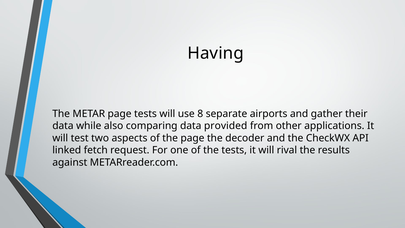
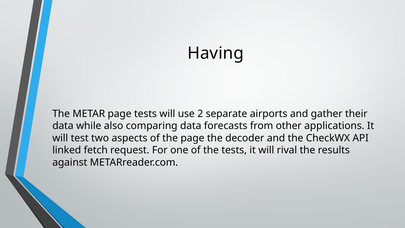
8: 8 -> 2
provided: provided -> forecasts
